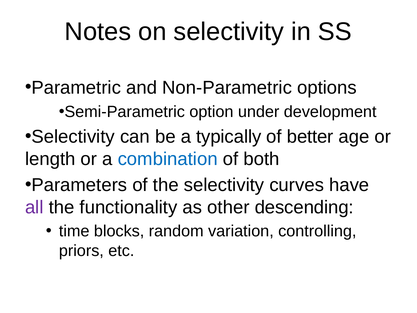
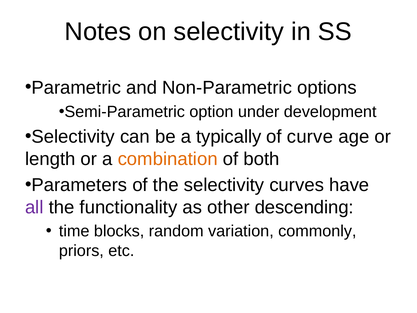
better: better -> curve
combination colour: blue -> orange
controlling: controlling -> commonly
